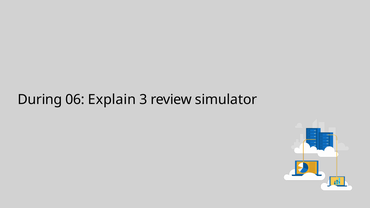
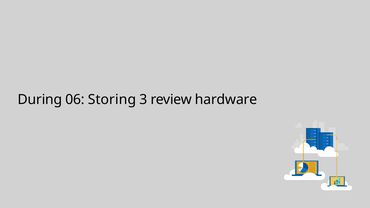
Explain: Explain -> Storing
simulator: simulator -> hardware
